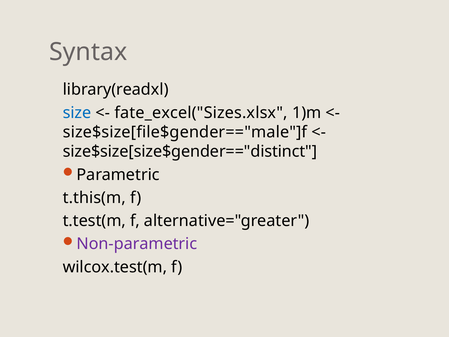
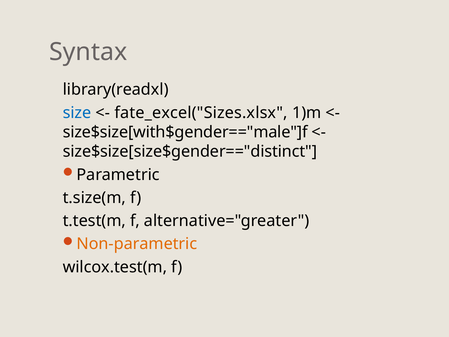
size$size[file$gender=="male"]f: size$size[file$gender=="male"]f -> size$size[with$gender=="male"]f
t.this(m: t.this(m -> t.size(m
Non-parametric colour: purple -> orange
